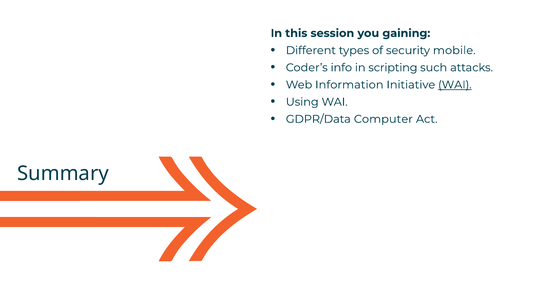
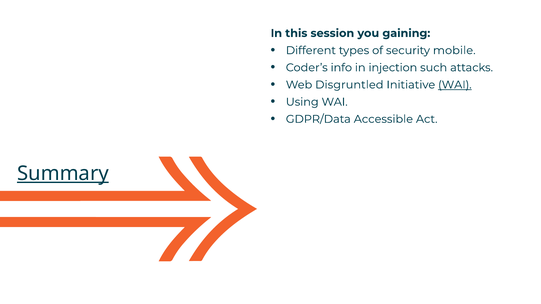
scripting: scripting -> injection
Information: Information -> Disgruntled
Computer: Computer -> Accessible
Summary underline: none -> present
